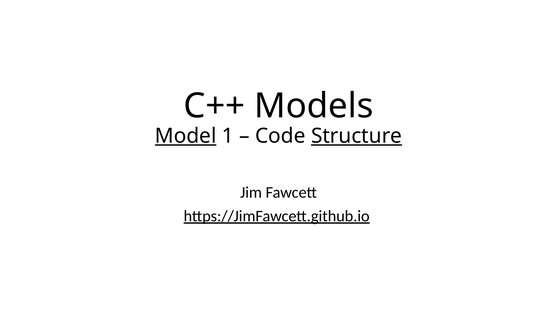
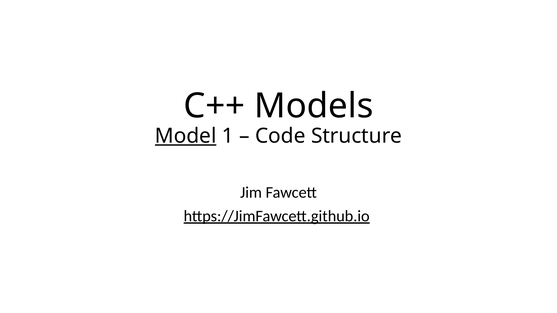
Structure underline: present -> none
